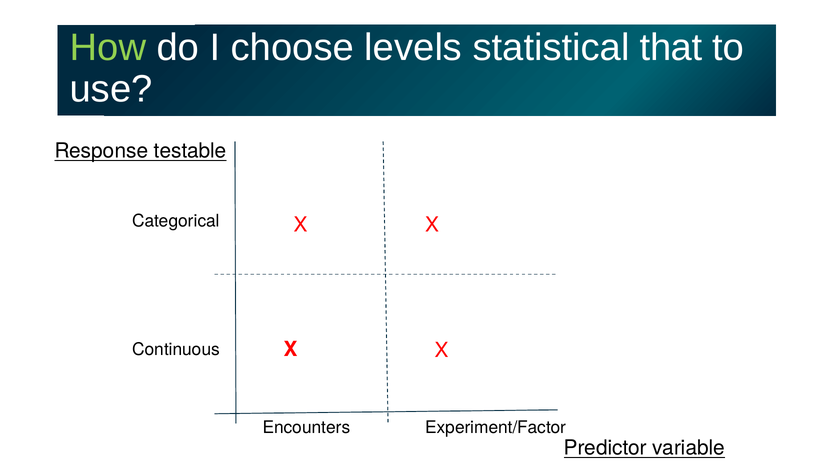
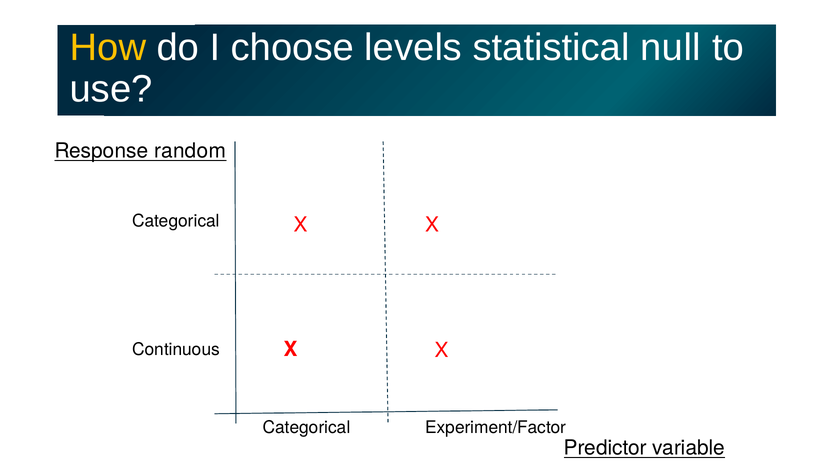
How colour: light green -> yellow
that: that -> null
testable: testable -> random
Encounters at (306, 427): Encounters -> Categorical
